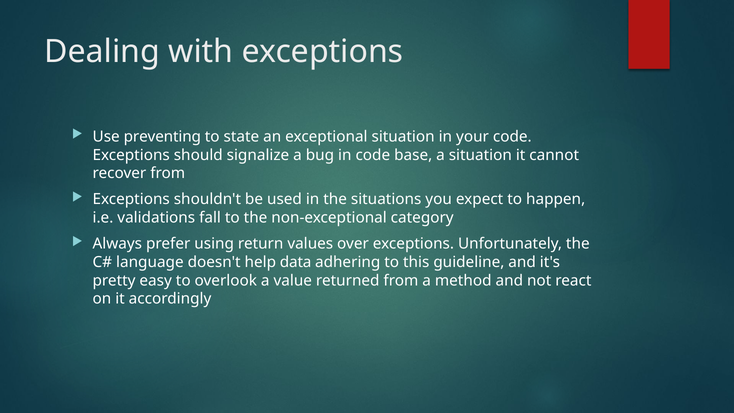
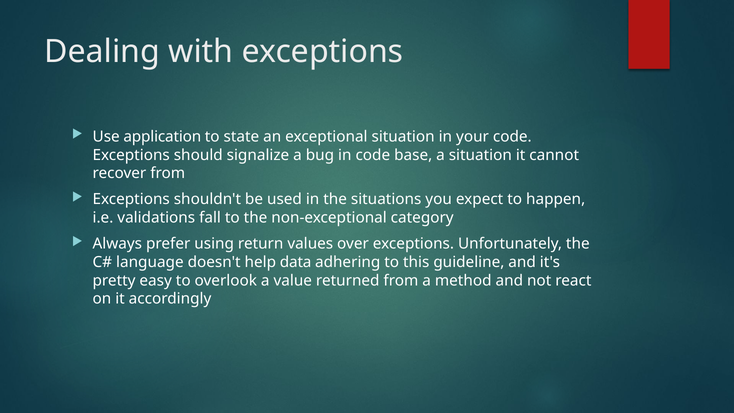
preventing: preventing -> application
